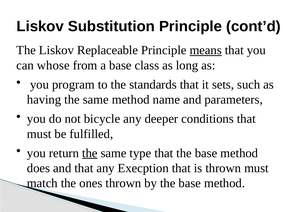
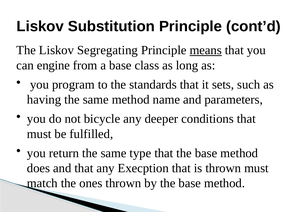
Replaceable: Replaceable -> Segregating
whose: whose -> engine
the at (90, 153) underline: present -> none
